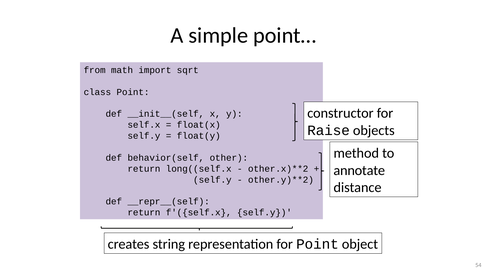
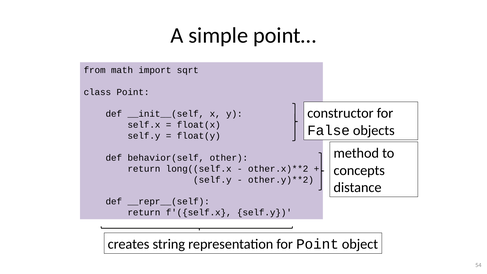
Raise: Raise -> False
annotate: annotate -> concepts
